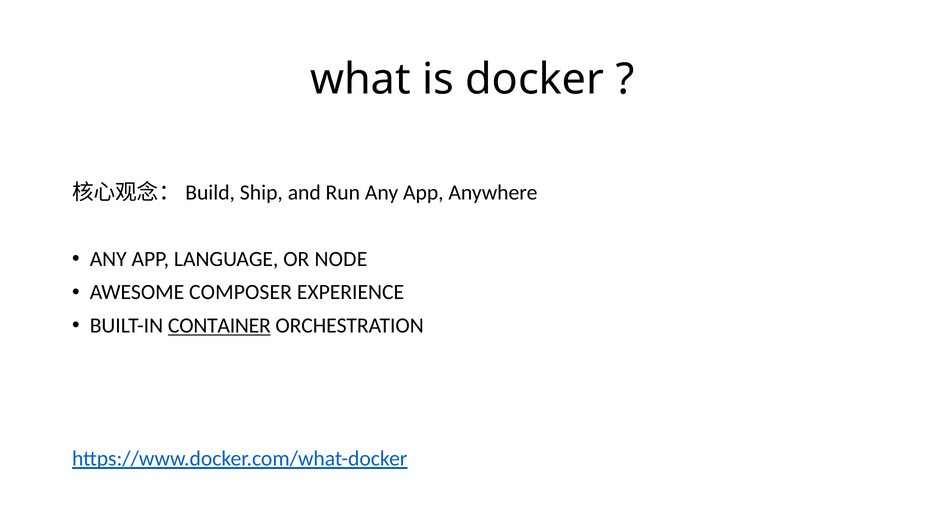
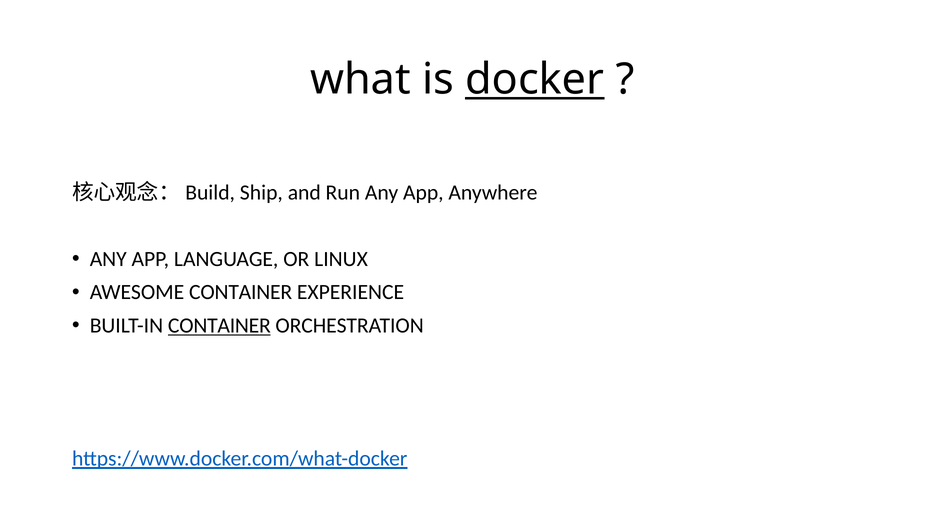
docker underline: none -> present
NODE: NODE -> LINUX
AWESOME COMPOSER: COMPOSER -> CONTAINER
